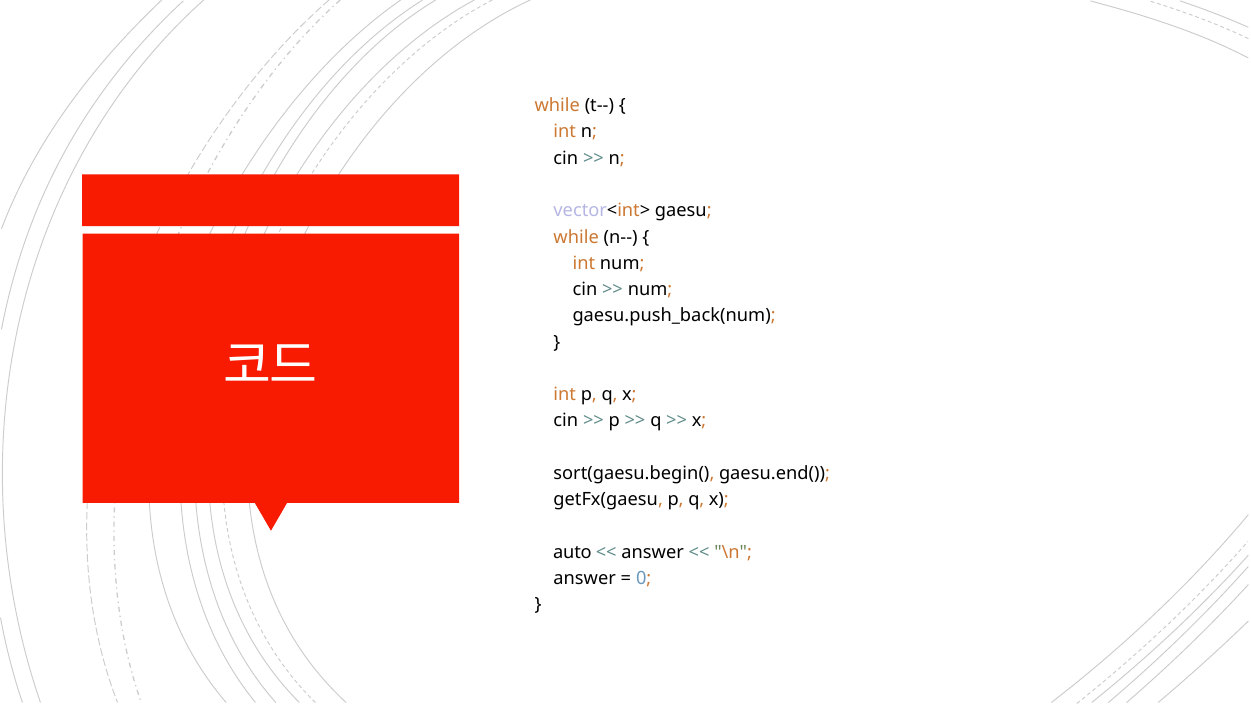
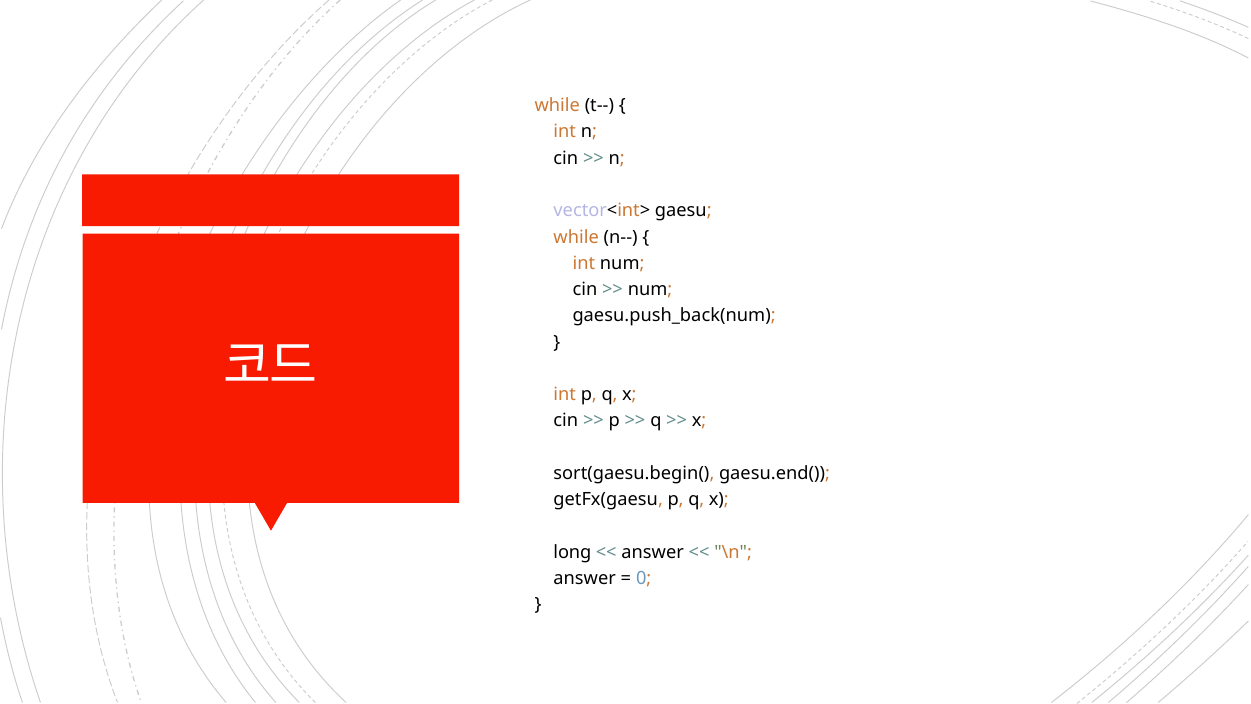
auto: auto -> long
